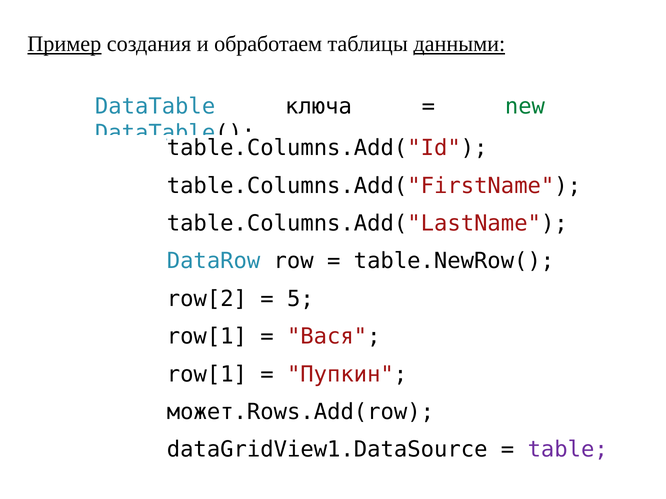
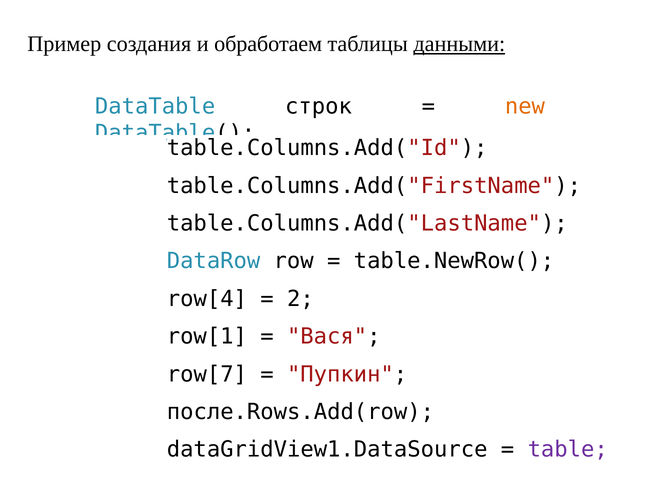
Пример underline: present -> none
ключа: ключа -> строк
new colour: green -> orange
row[2: row[2 -> row[4
5: 5 -> 2
row[1 at (207, 375): row[1 -> row[7
может.Rows.Add(row: может.Rows.Add(row -> после.Rows.Add(row
